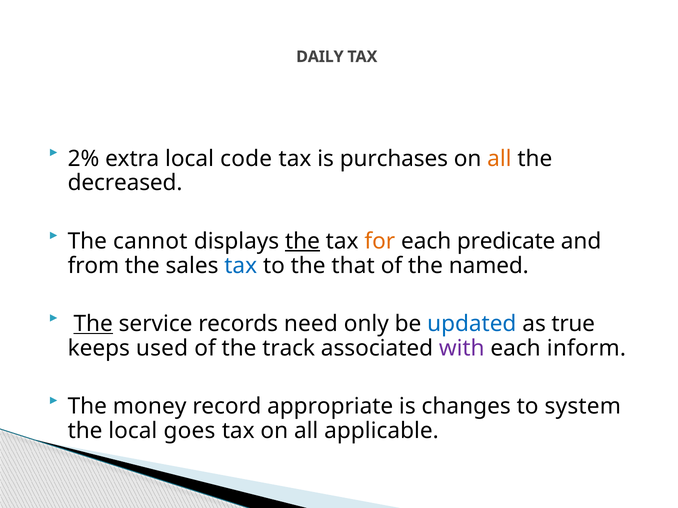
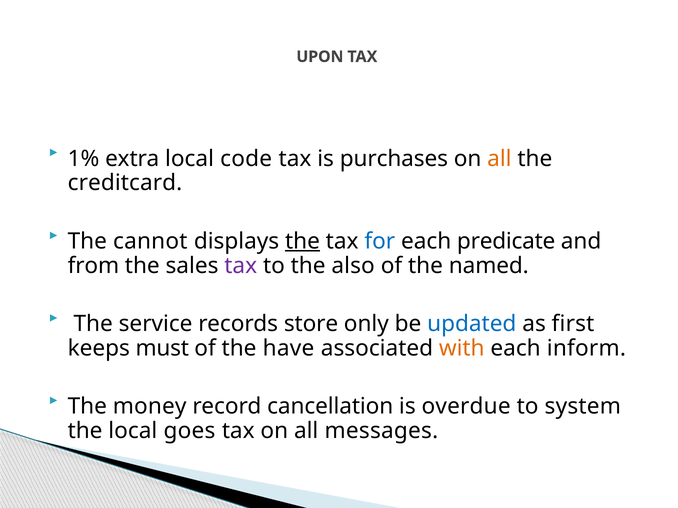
DAILY: DAILY -> UPON
2%: 2% -> 1%
decreased: decreased -> creditcard
for colour: orange -> blue
tax at (241, 266) colour: blue -> purple
that: that -> also
The at (93, 324) underline: present -> none
need: need -> store
true: true -> first
used: used -> must
track: track -> have
with colour: purple -> orange
appropriate: appropriate -> cancellation
changes: changes -> overdue
applicable: applicable -> messages
